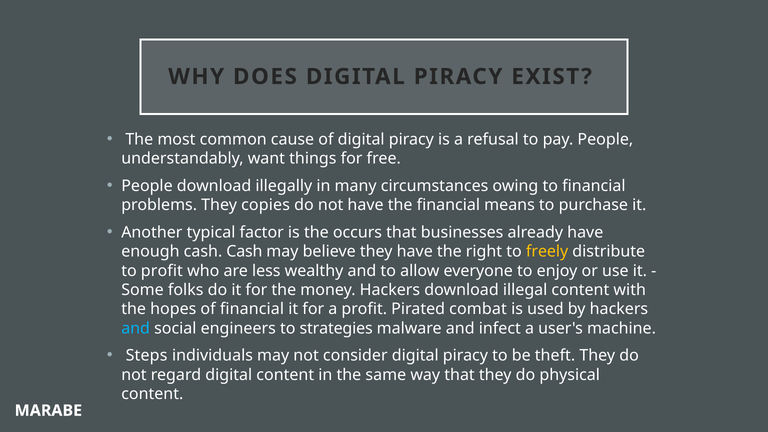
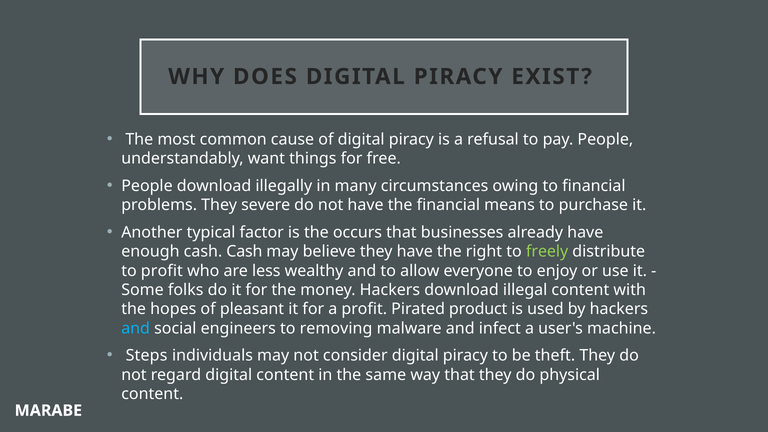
copies: copies -> severe
freely colour: yellow -> light green
of financial: financial -> pleasant
combat: combat -> product
strategies: strategies -> removing
